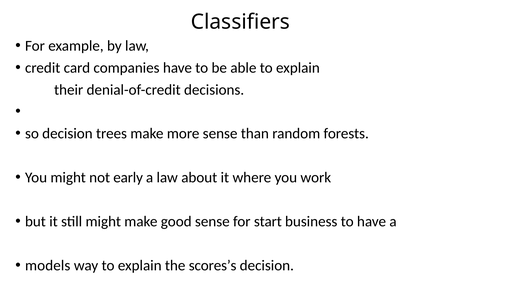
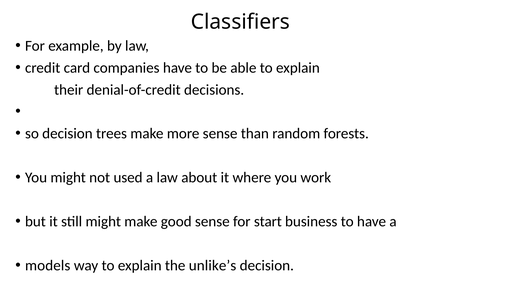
early: early -> used
scores’s: scores’s -> unlike’s
